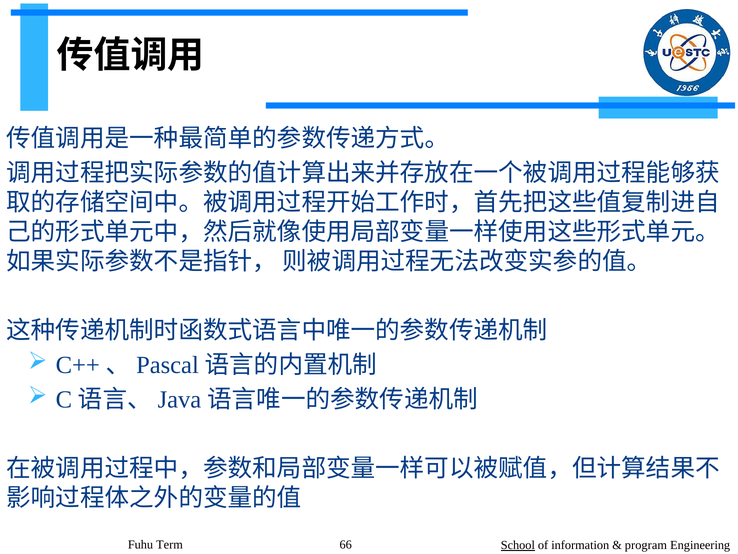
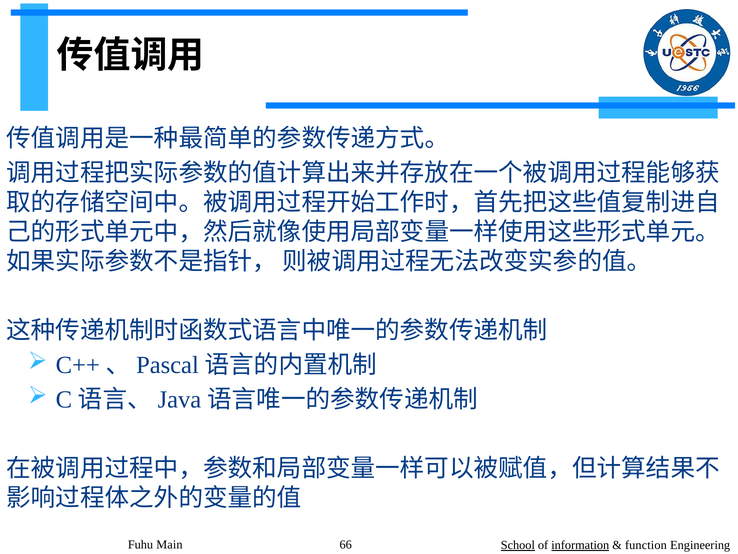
Term: Term -> Main
information underline: none -> present
program: program -> function
